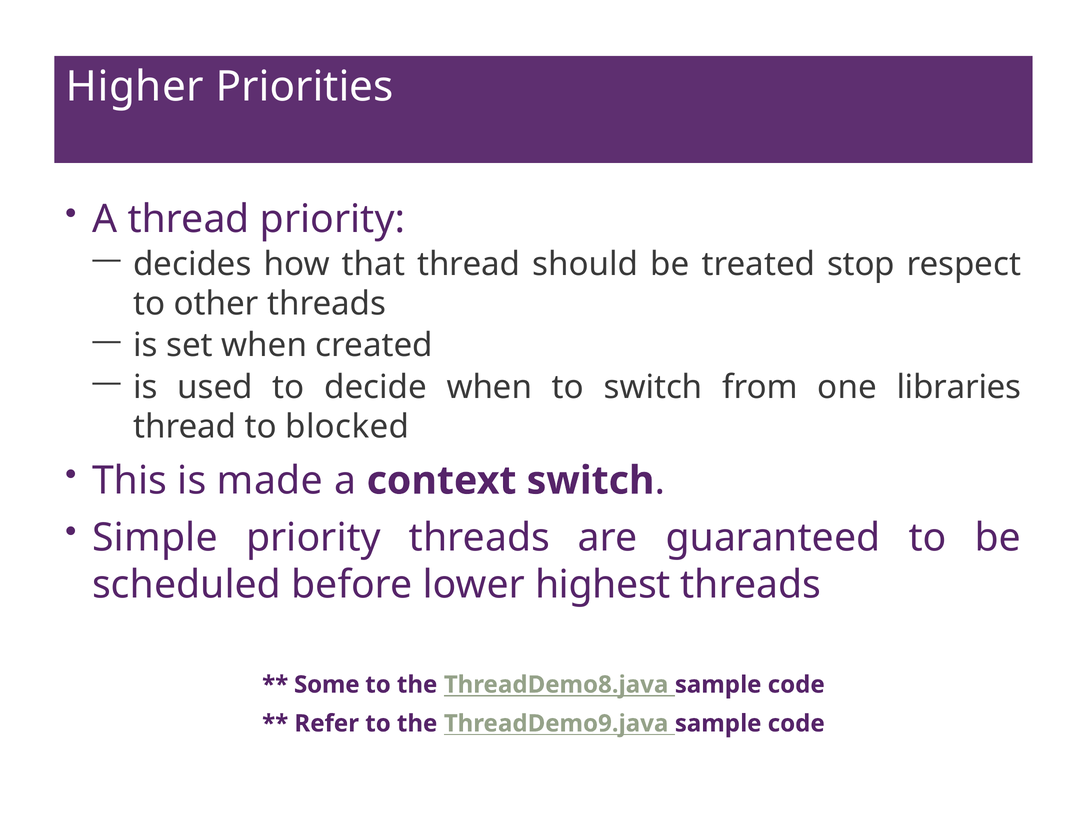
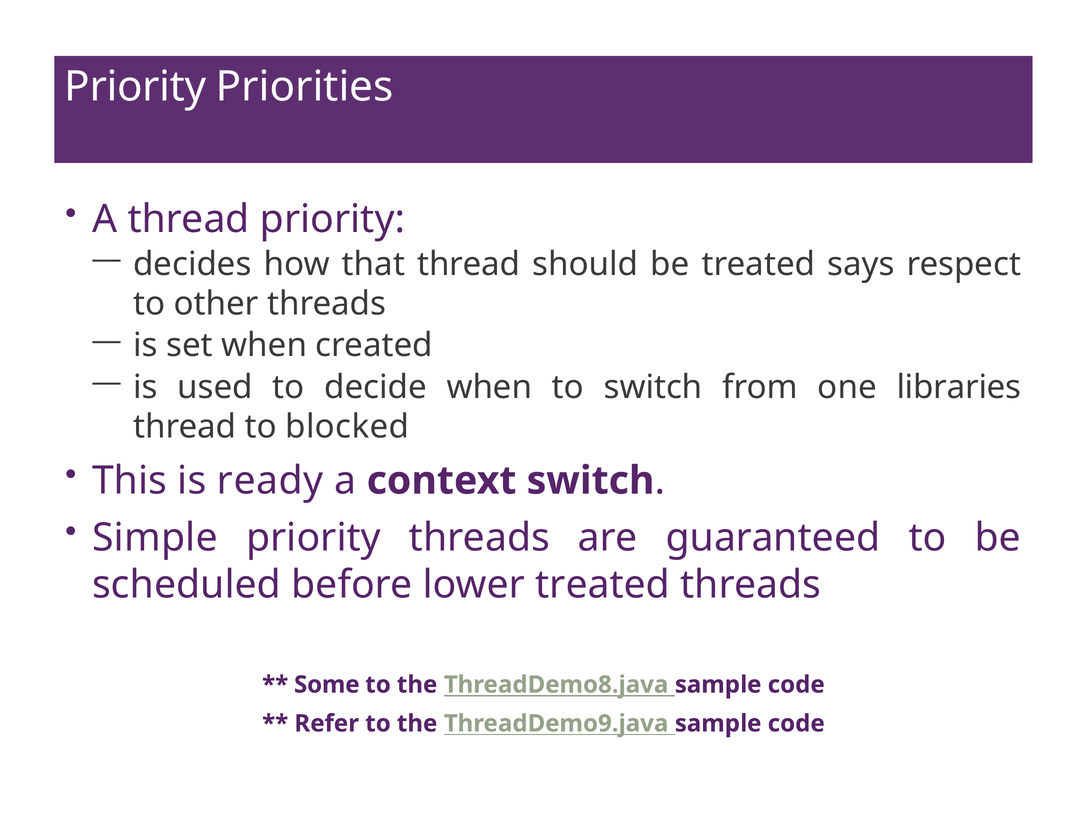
Higher at (135, 87): Higher -> Priority
stop: stop -> says
made: made -> ready
lower highest: highest -> treated
